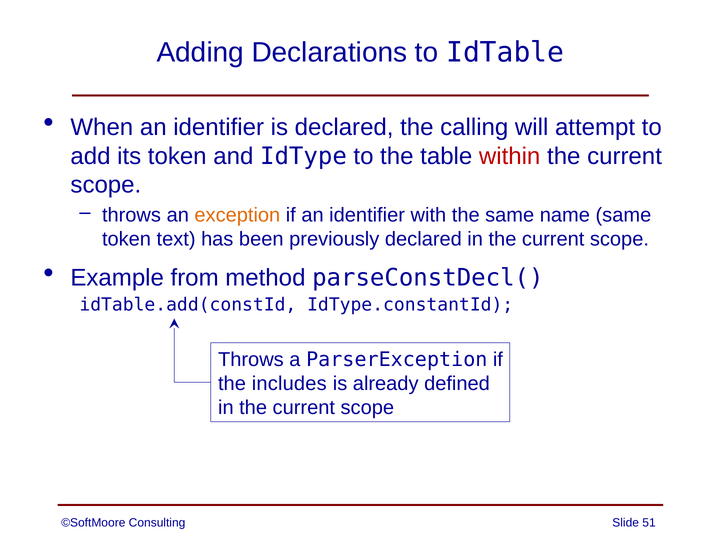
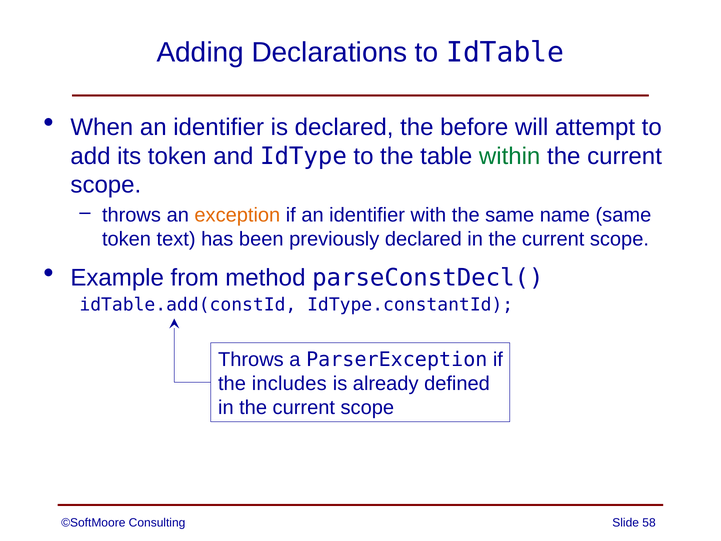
calling: calling -> before
within colour: red -> green
51: 51 -> 58
